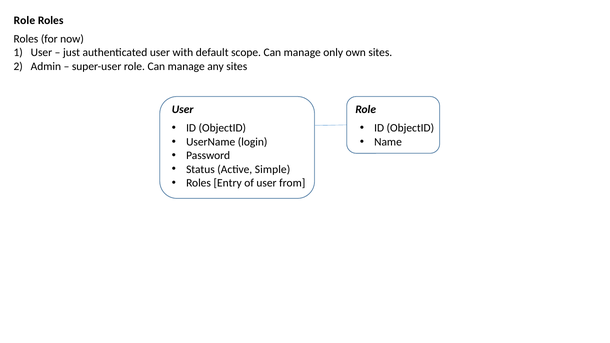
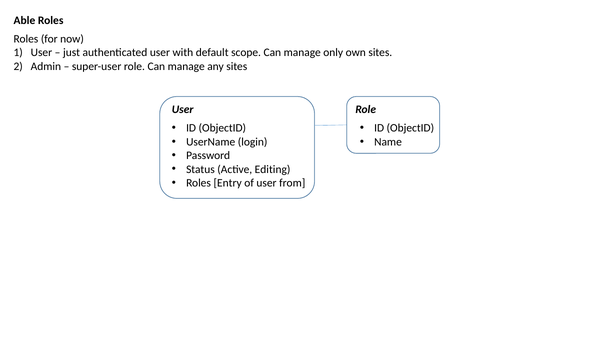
Role at (24, 20): Role -> Able
Simple: Simple -> Editing
